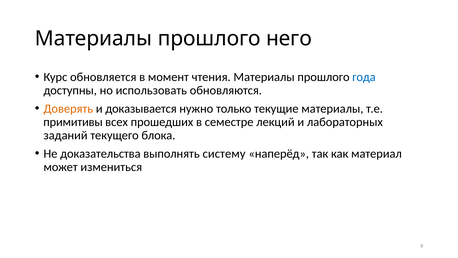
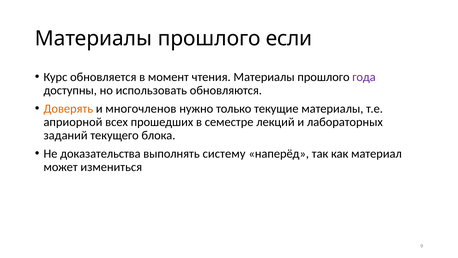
него: него -> если
года colour: blue -> purple
доказывается: доказывается -> многочленов
примитивы: примитивы -> априорной
